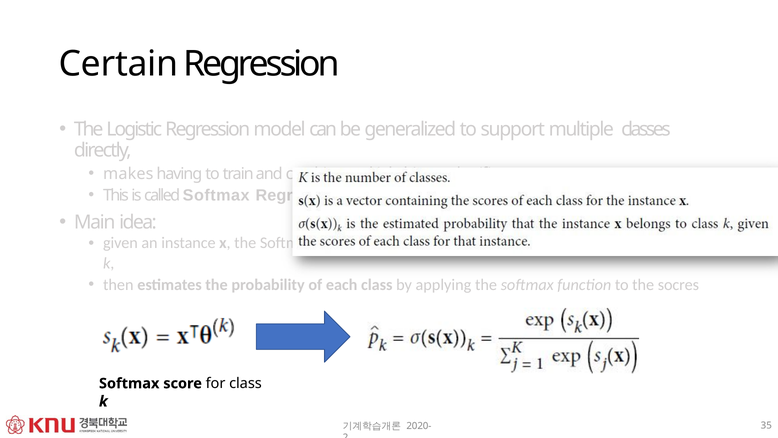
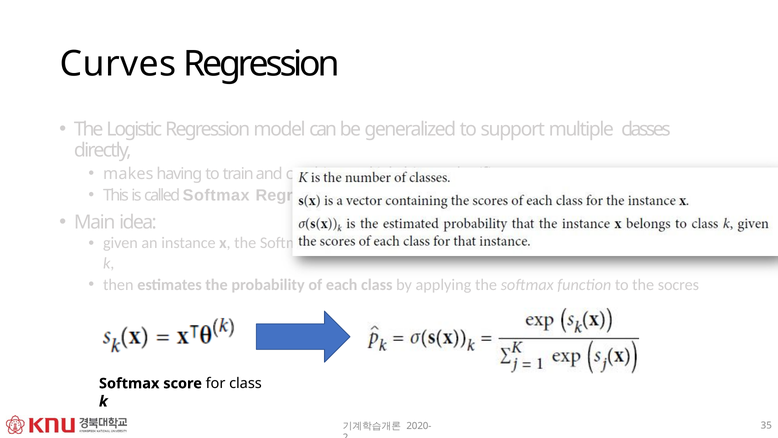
Certain: Certain -> Curves
